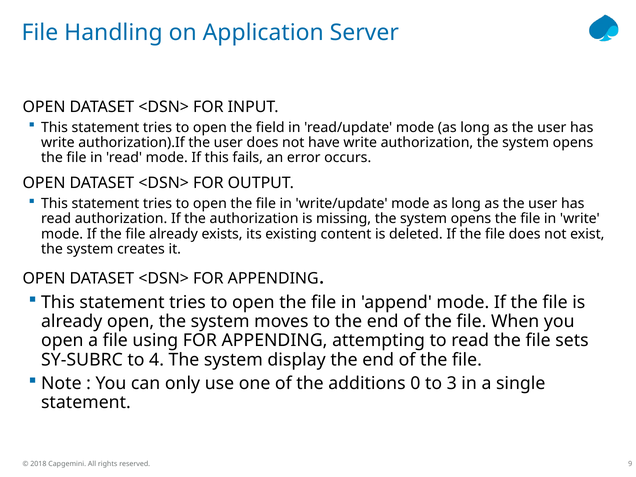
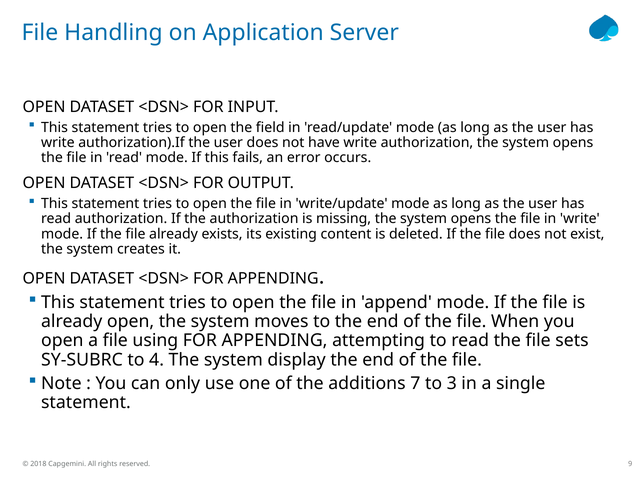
0: 0 -> 7
